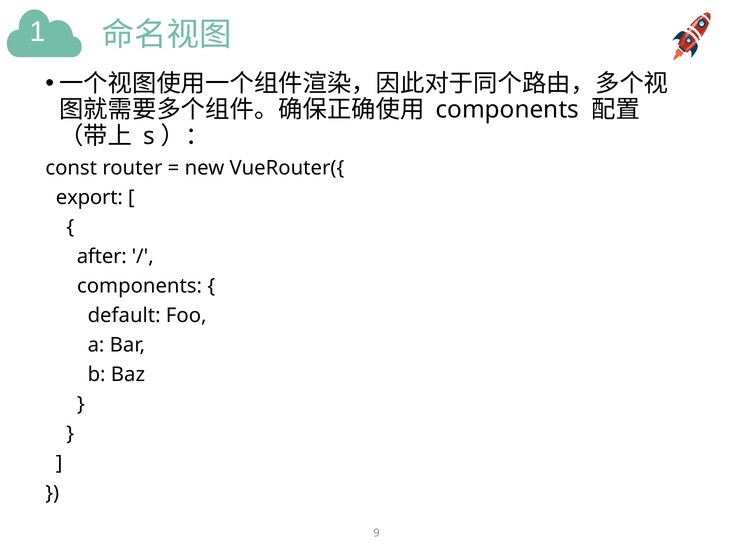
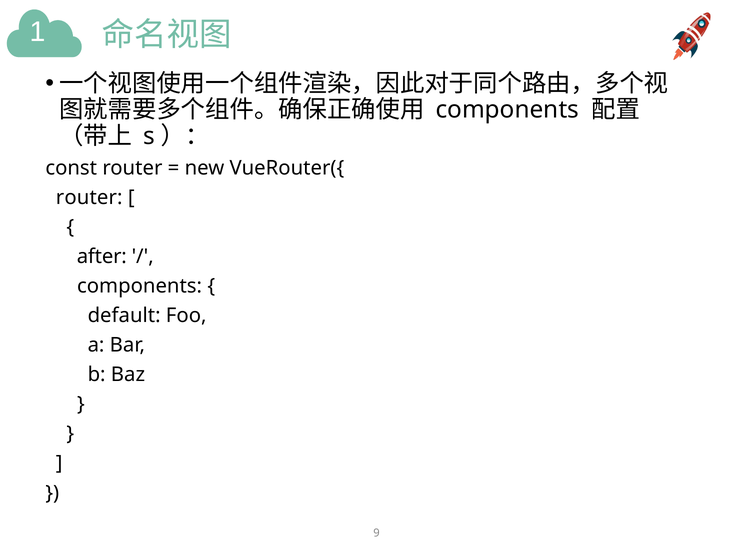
export at (89, 197): export -> router
